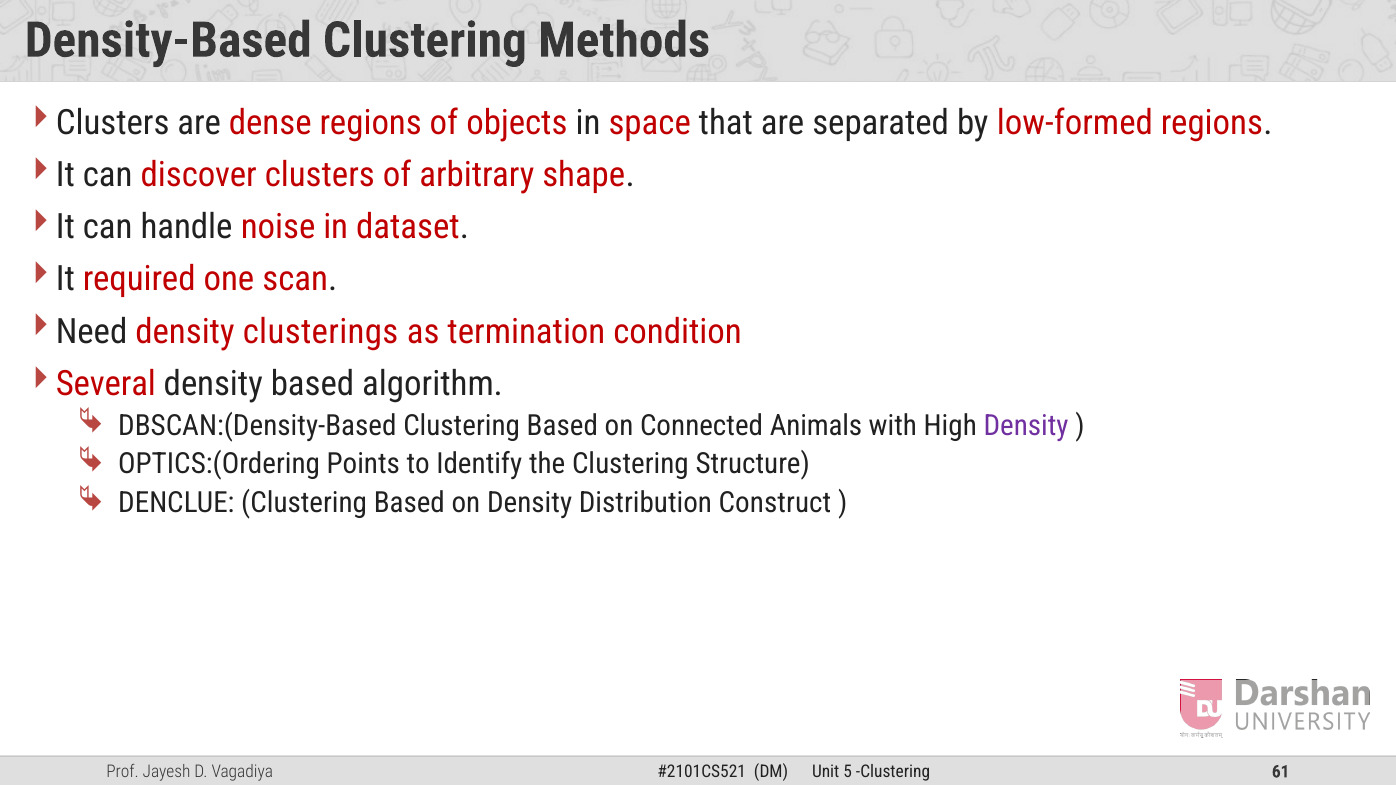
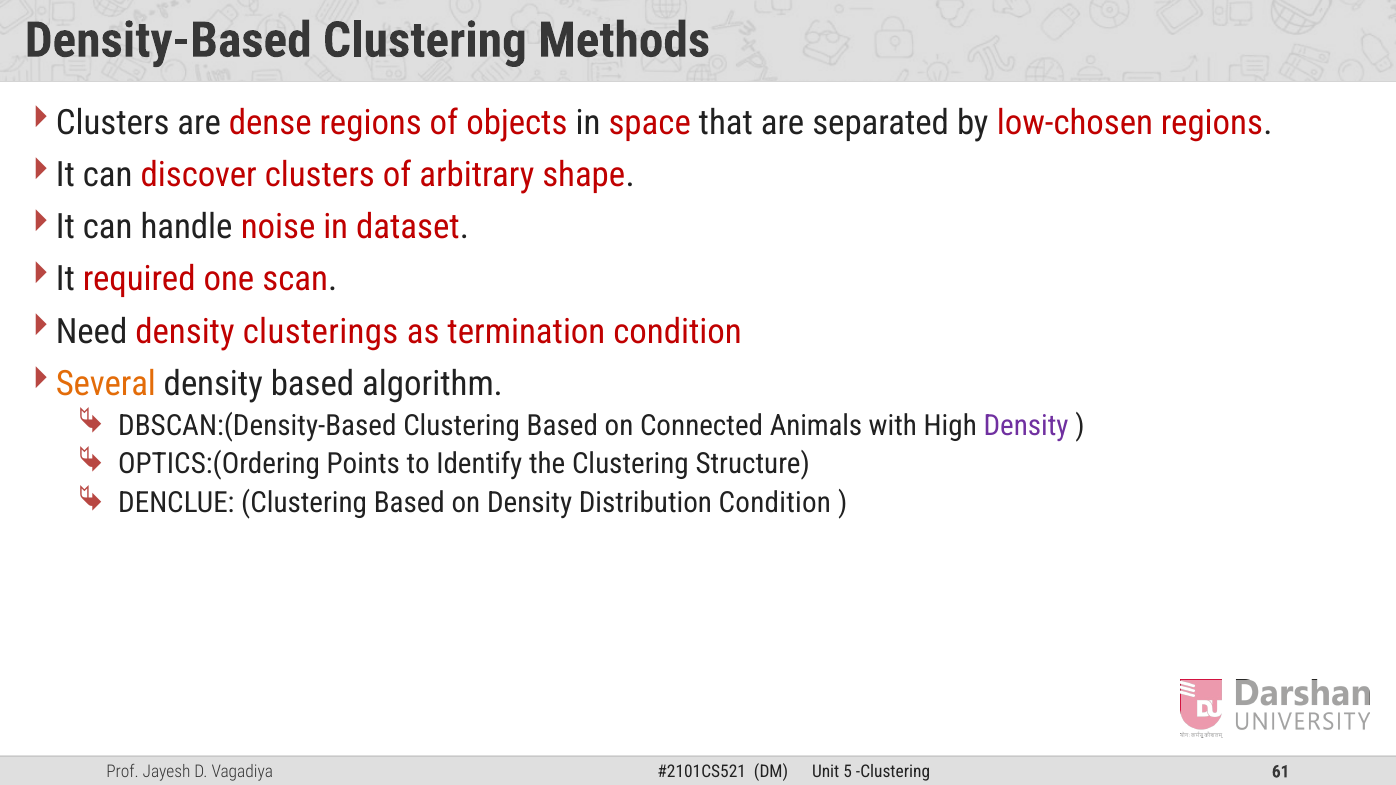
low-formed: low-formed -> low-chosen
Several colour: red -> orange
Distribution Construct: Construct -> Condition
